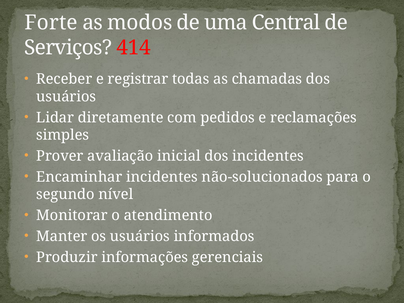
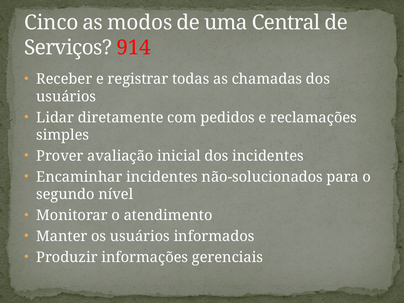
Forte: Forte -> Cinco
414: 414 -> 914
